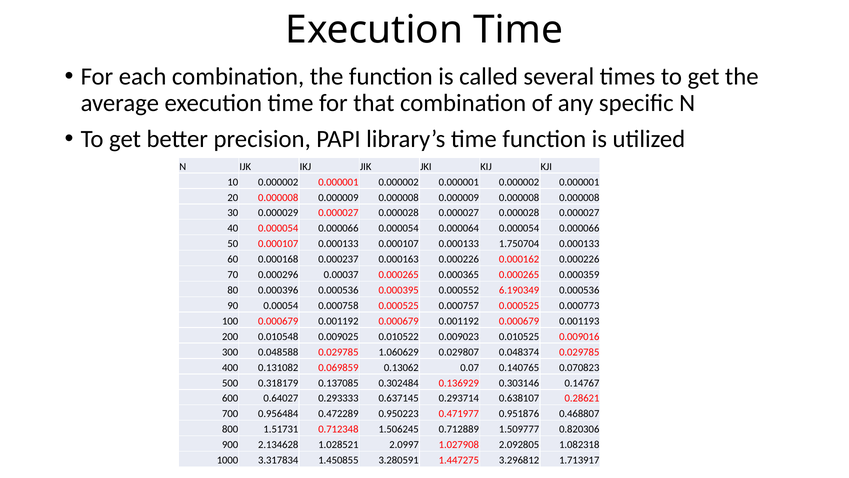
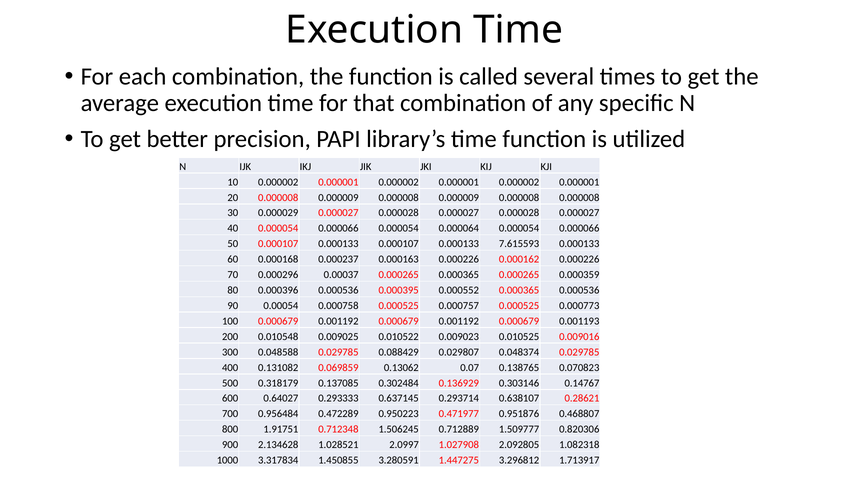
1.750704: 1.750704 -> 7.615593
0.000552 6.190349: 6.190349 -> 0.000365
1.060629: 1.060629 -> 0.088429
0.140765: 0.140765 -> 0.138765
1.51731: 1.51731 -> 1.91751
